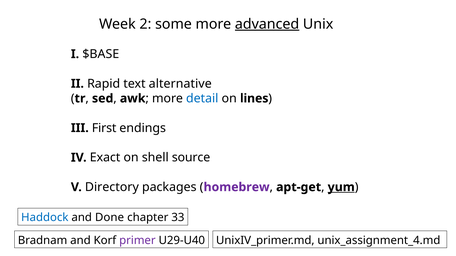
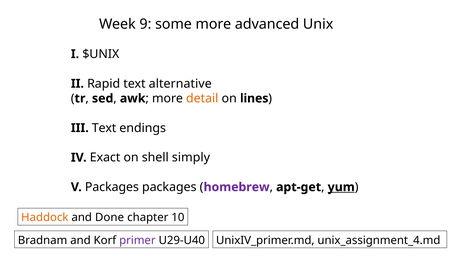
2: 2 -> 9
advanced underline: present -> none
$BASE: $BASE -> $UNIX
detail colour: blue -> orange
III First: First -> Text
source: source -> simply
V Directory: Directory -> Packages
Haddock colour: blue -> orange
33: 33 -> 10
